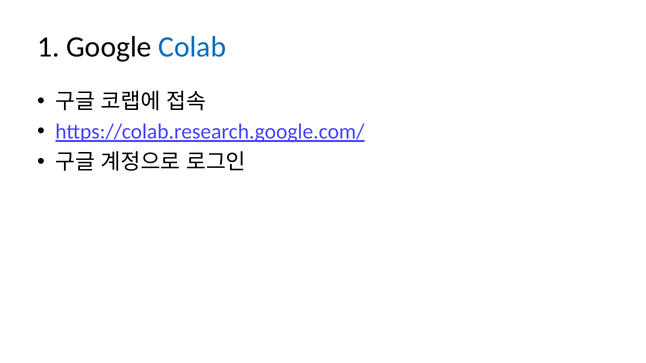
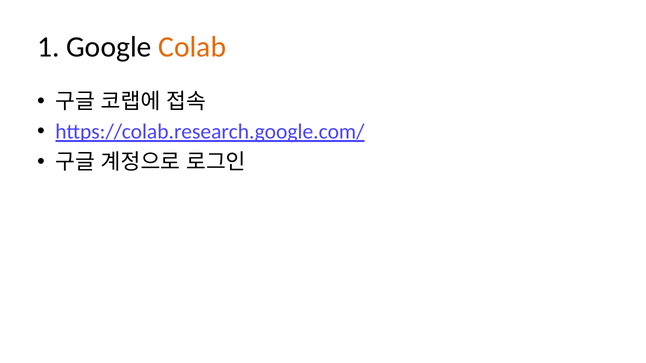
Colab colour: blue -> orange
